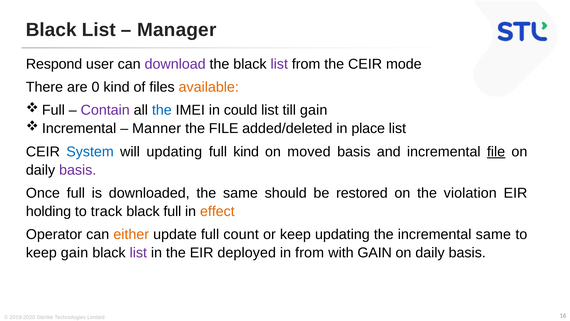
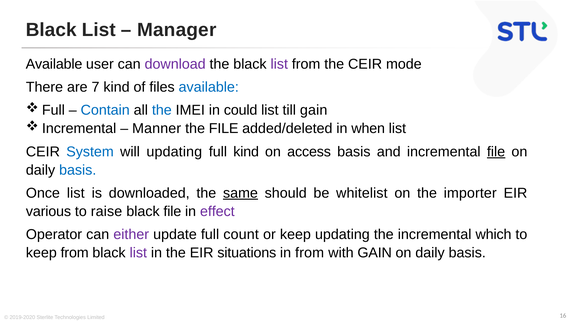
Respond at (54, 64): Respond -> Available
0: 0 -> 7
available at (209, 87) colour: orange -> blue
Contain colour: purple -> blue
place: place -> when
moved: moved -> access
basis at (78, 170) colour: purple -> blue
Once full: full -> list
same at (240, 193) underline: none -> present
restored: restored -> whitelist
violation: violation -> importer
holding: holding -> various
track: track -> raise
black full: full -> file
effect colour: orange -> purple
either colour: orange -> purple
incremental same: same -> which
keep gain: gain -> from
deployed: deployed -> situations
